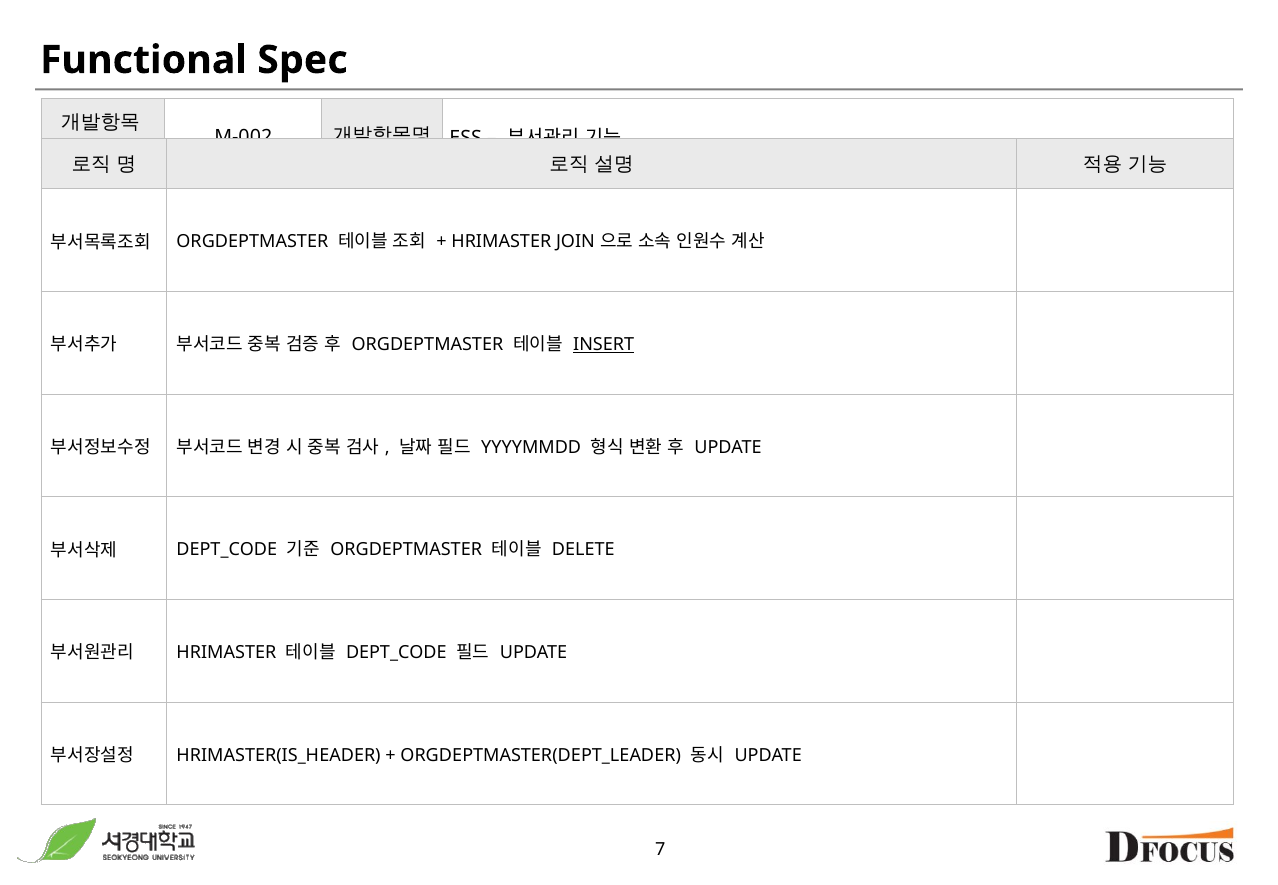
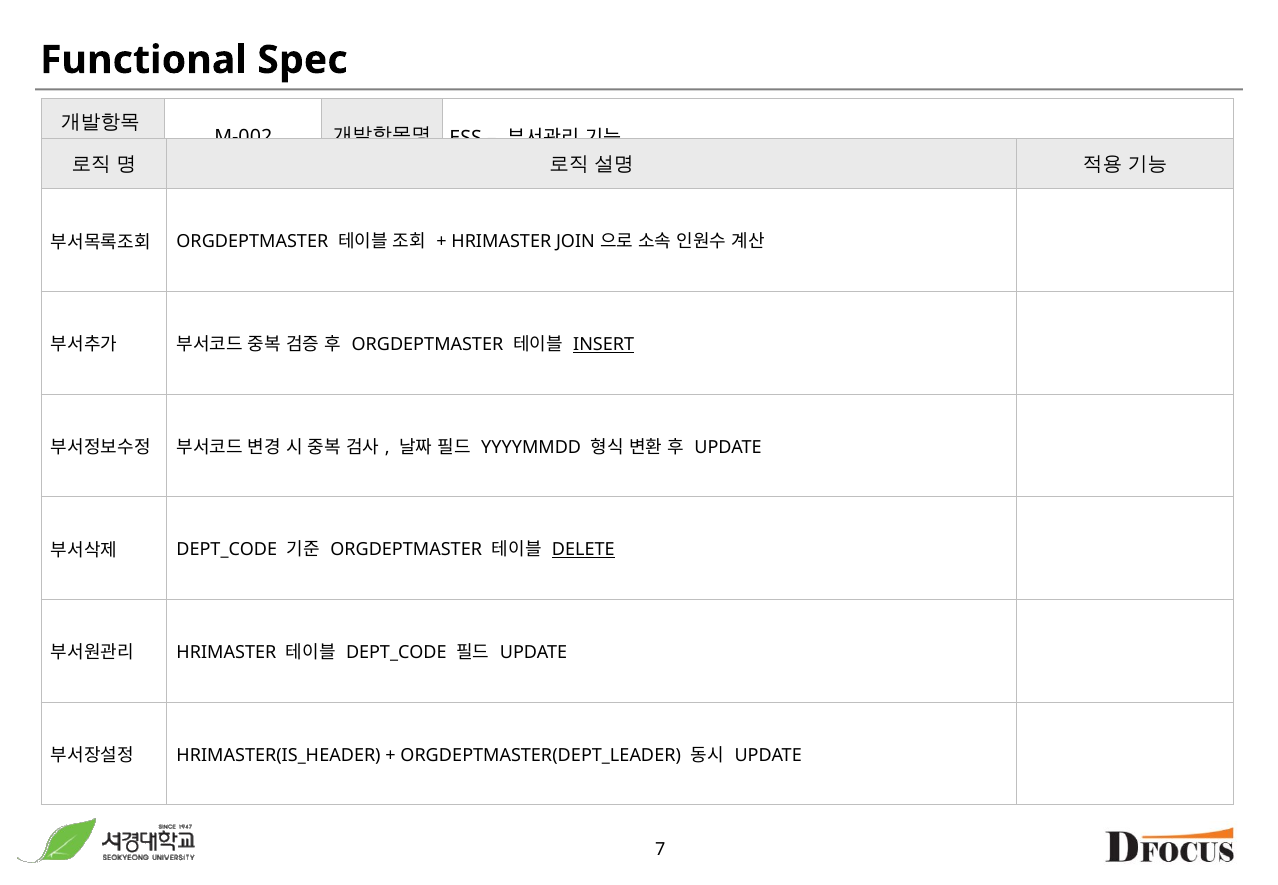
DELETE underline: none -> present
